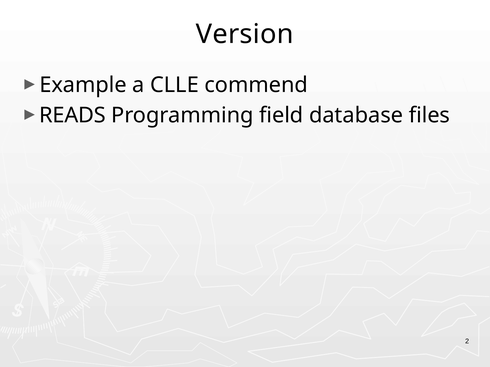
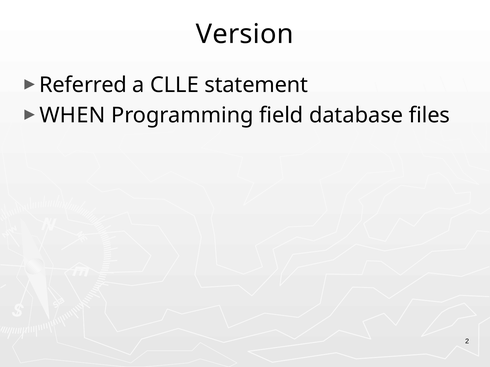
Example: Example -> Referred
commend: commend -> statement
READS: READS -> WHEN
